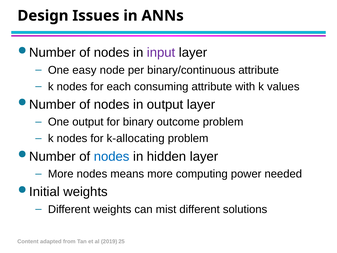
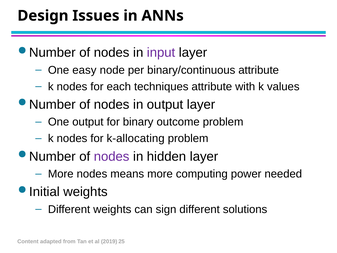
consuming: consuming -> techniques
nodes at (112, 156) colour: blue -> purple
mist: mist -> sign
